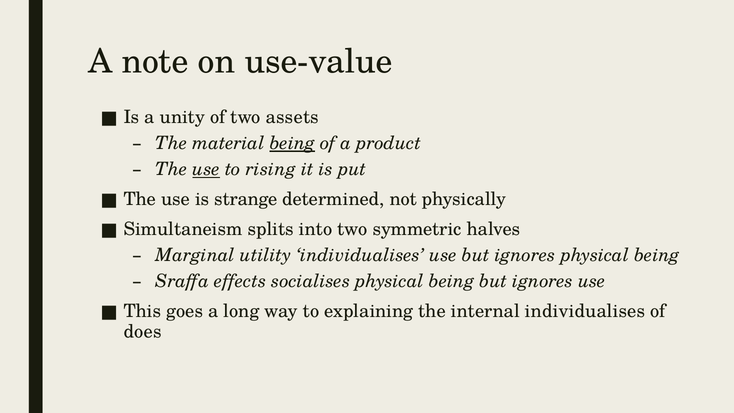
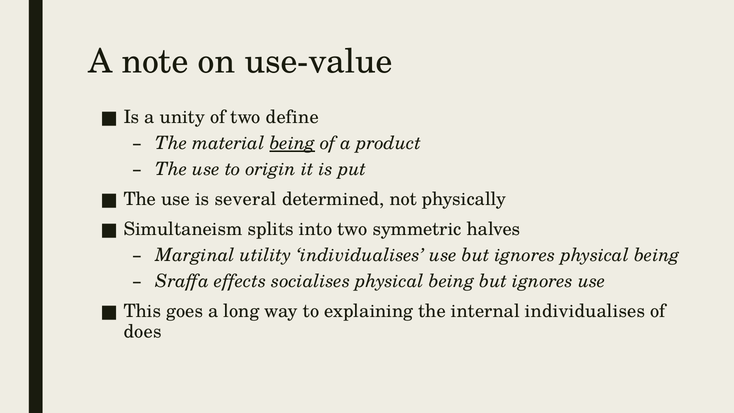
assets: assets -> define
use at (206, 169) underline: present -> none
rising: rising -> origin
strange: strange -> several
